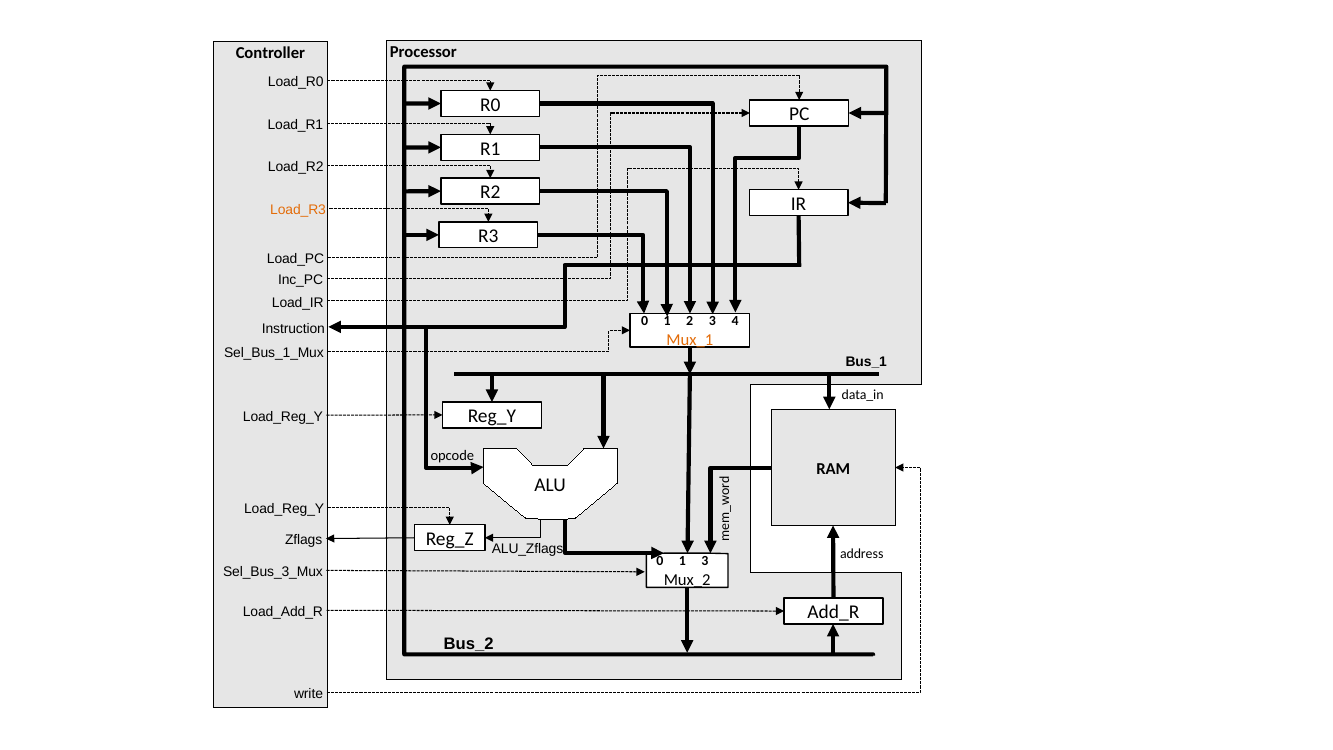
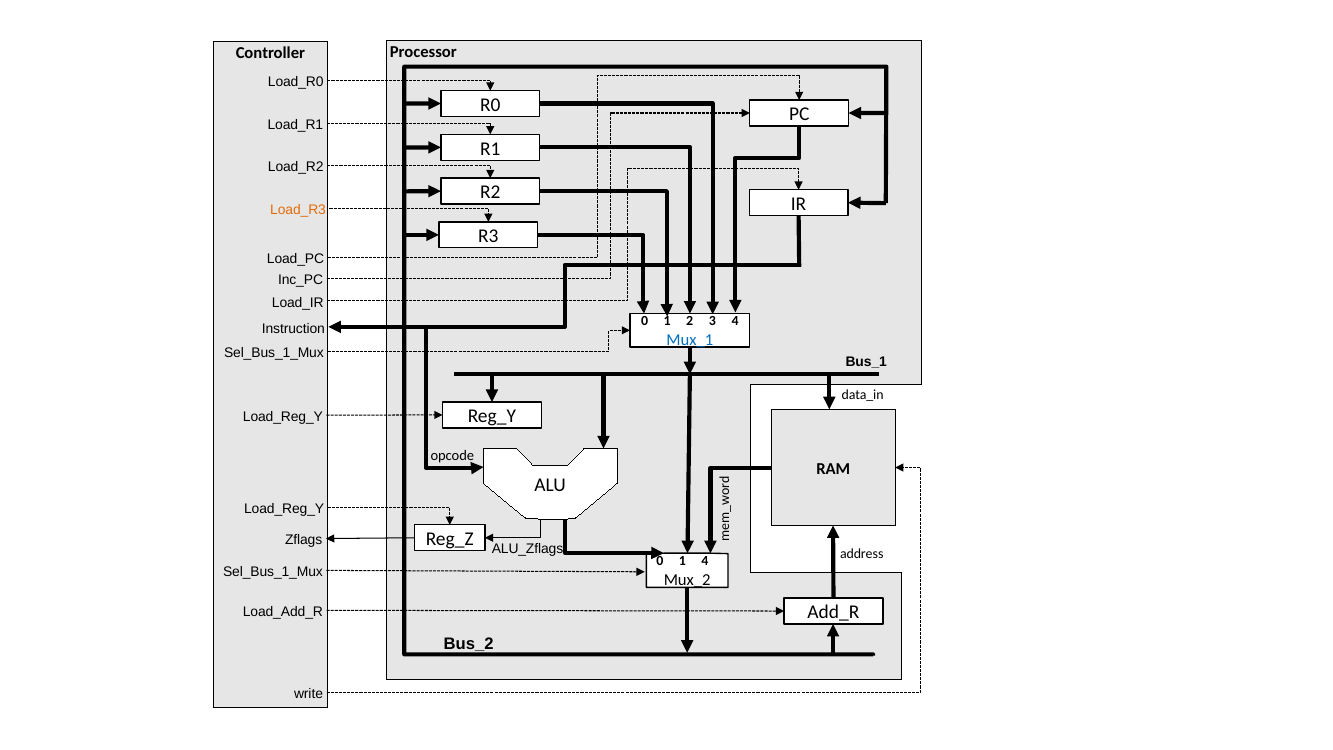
Mux_1 colour: orange -> blue
1 3: 3 -> 4
Sel_Bus_3_Mux at (273, 572): Sel_Bus_3_Mux -> Sel_Bus_1_Mux
